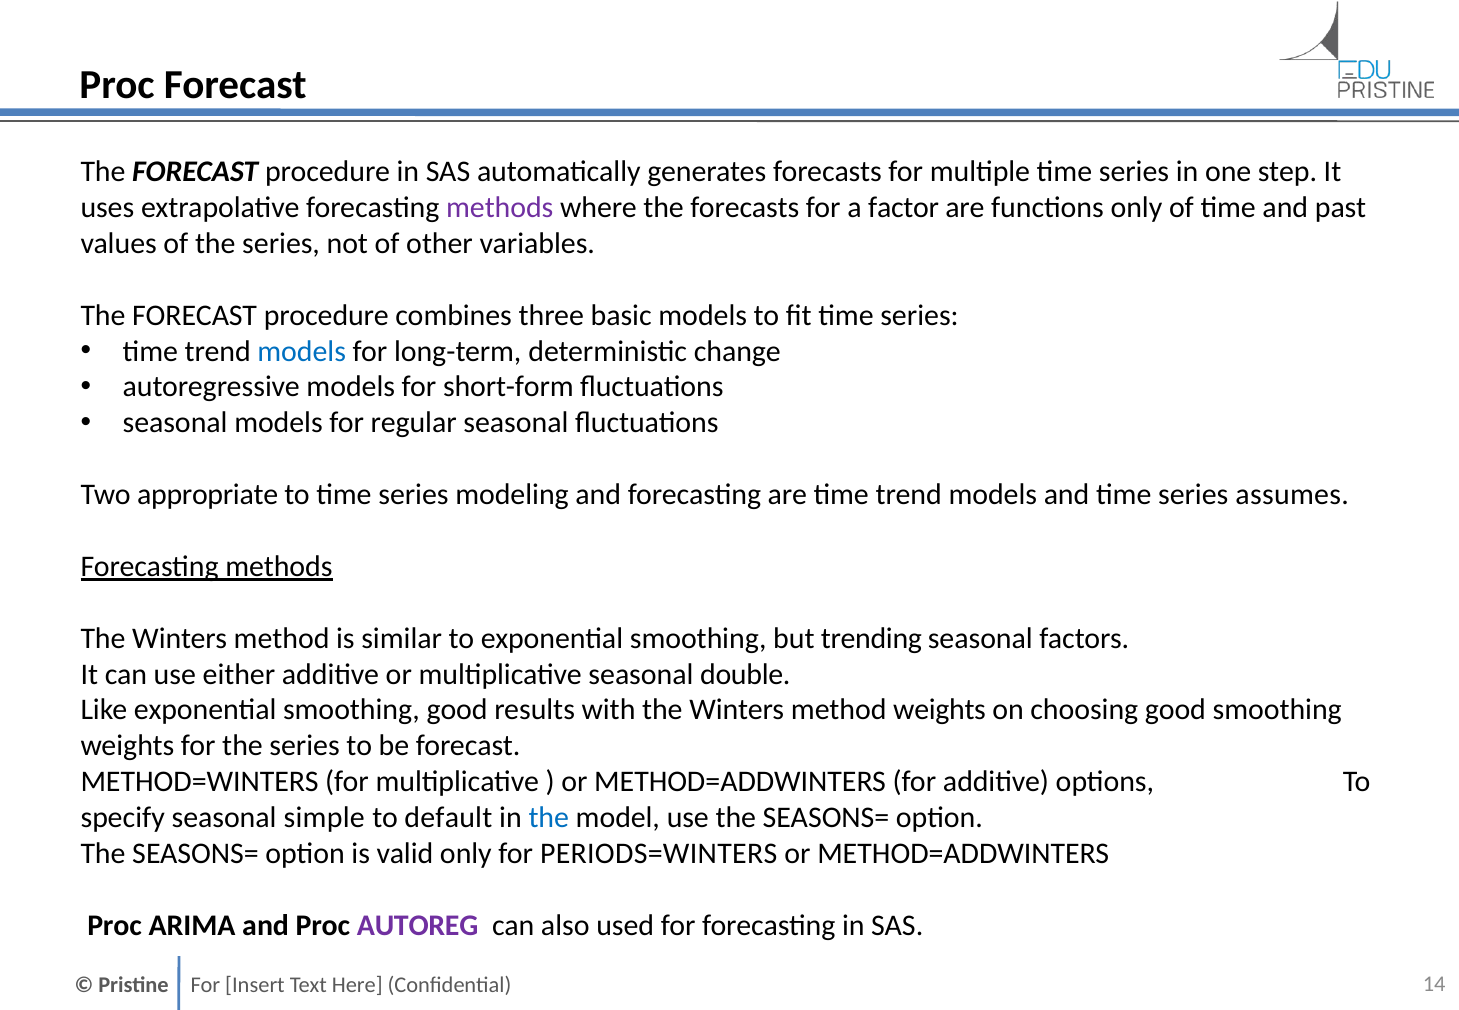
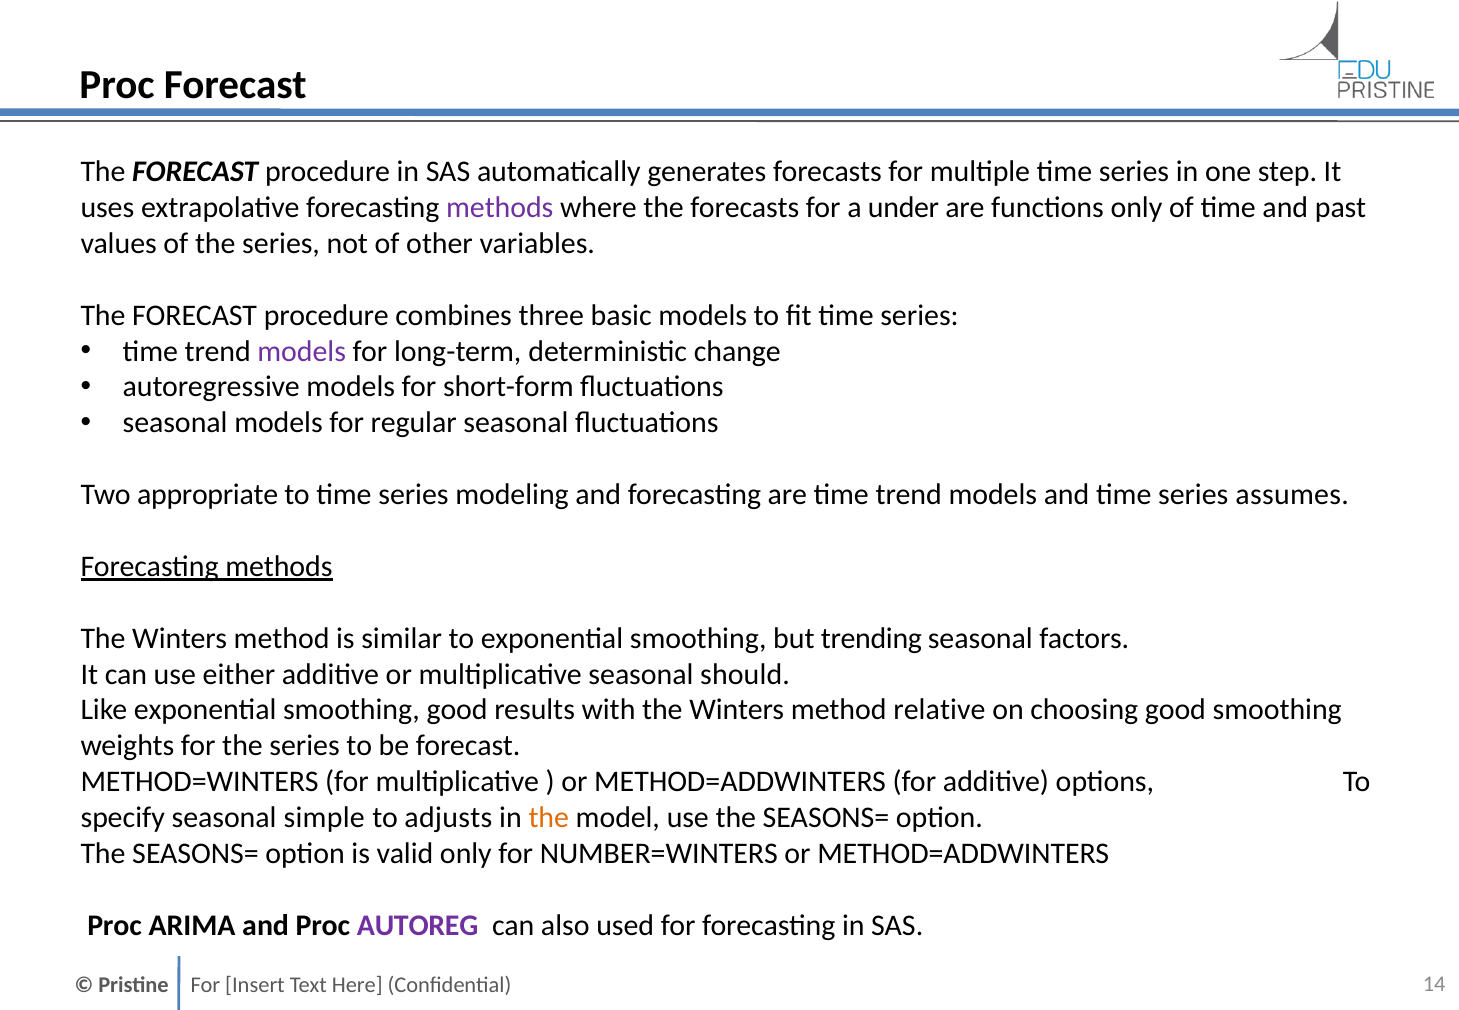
factor: factor -> under
models at (302, 351) colour: blue -> purple
double: double -> should
method weights: weights -> relative
default: default -> adjusts
the at (549, 818) colour: blue -> orange
PERIODS=WINTERS: PERIODS=WINTERS -> NUMBER=WINTERS
